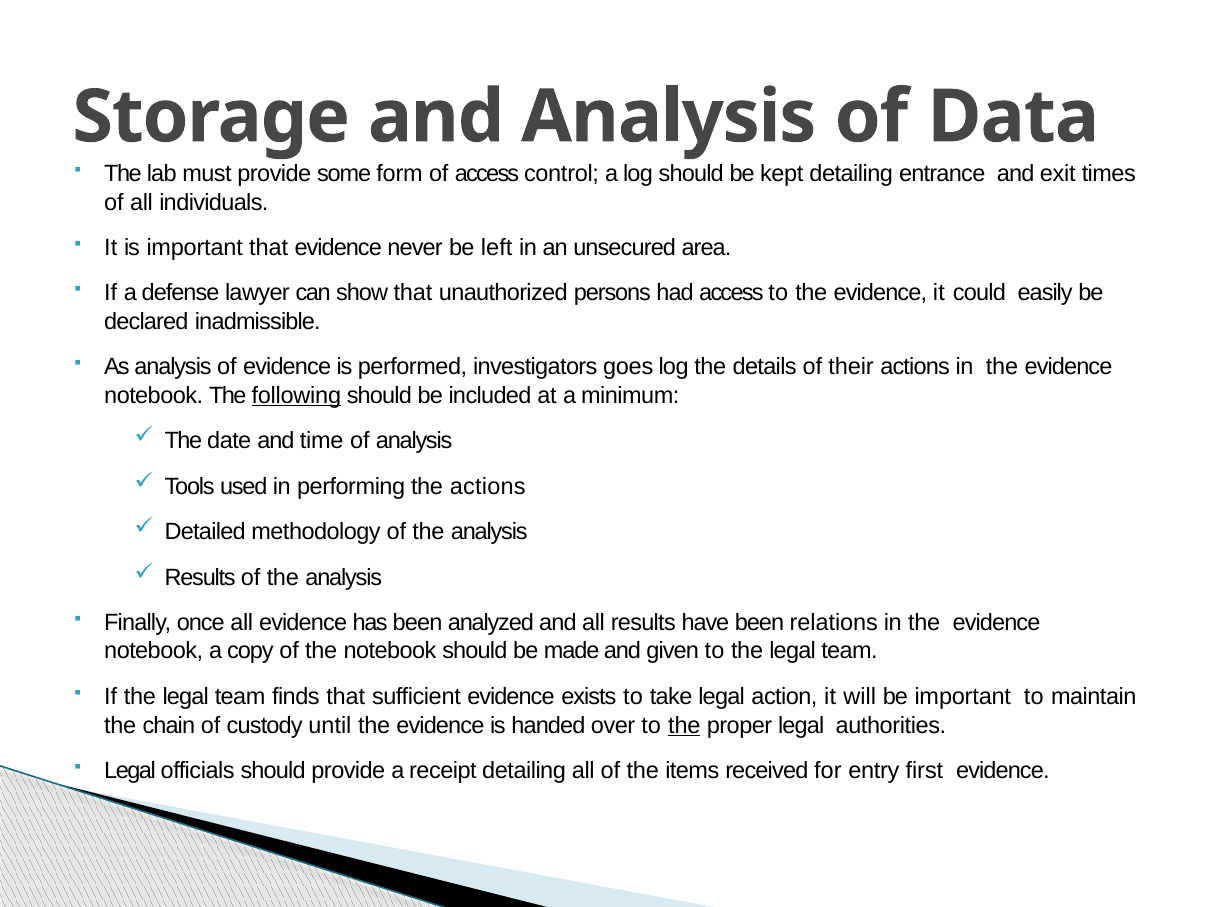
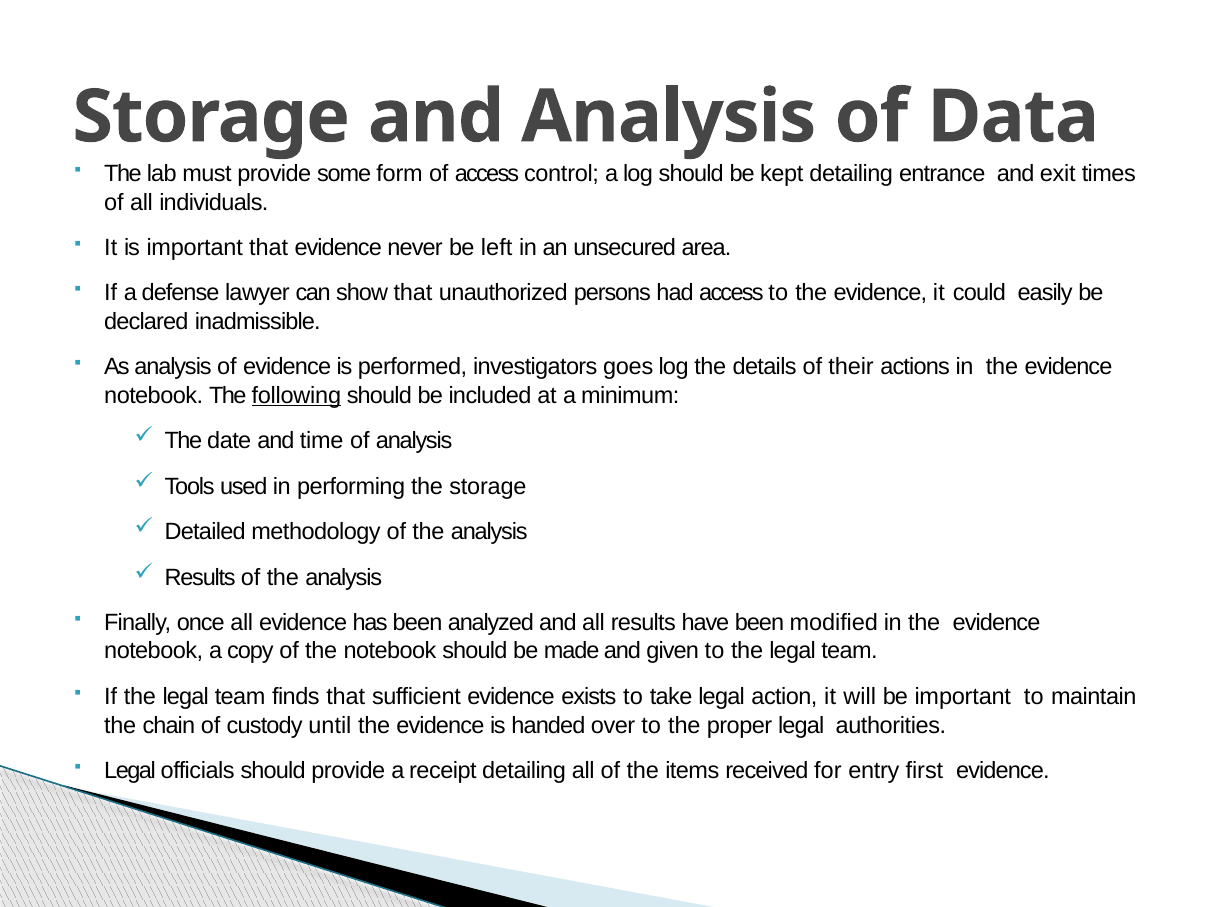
the actions: actions -> storage
relations: relations -> modified
the at (684, 725) underline: present -> none
